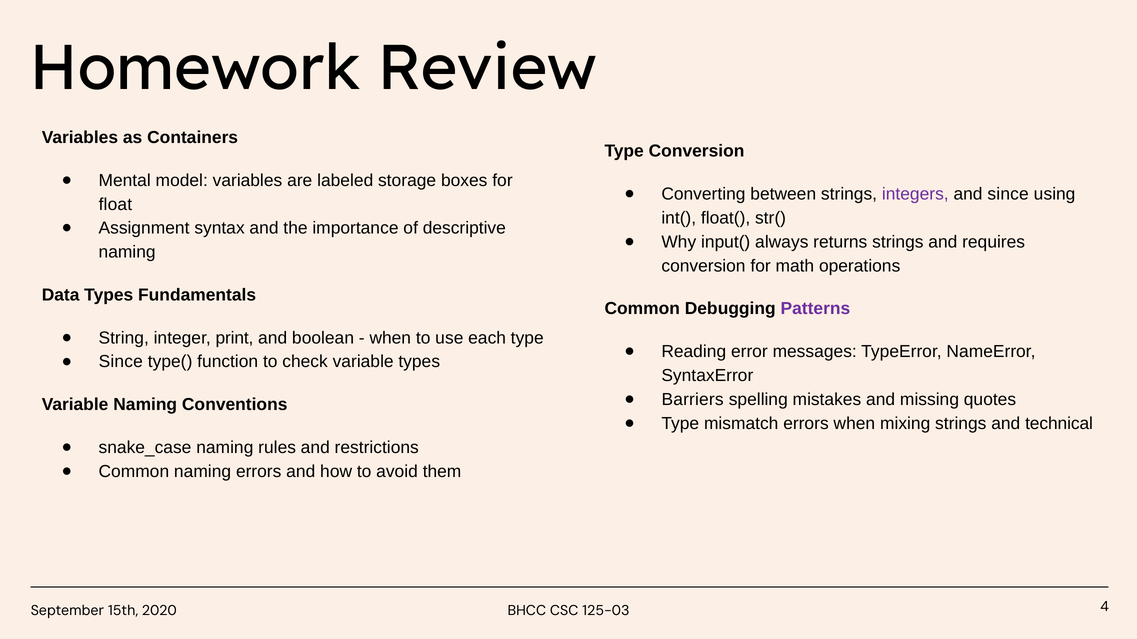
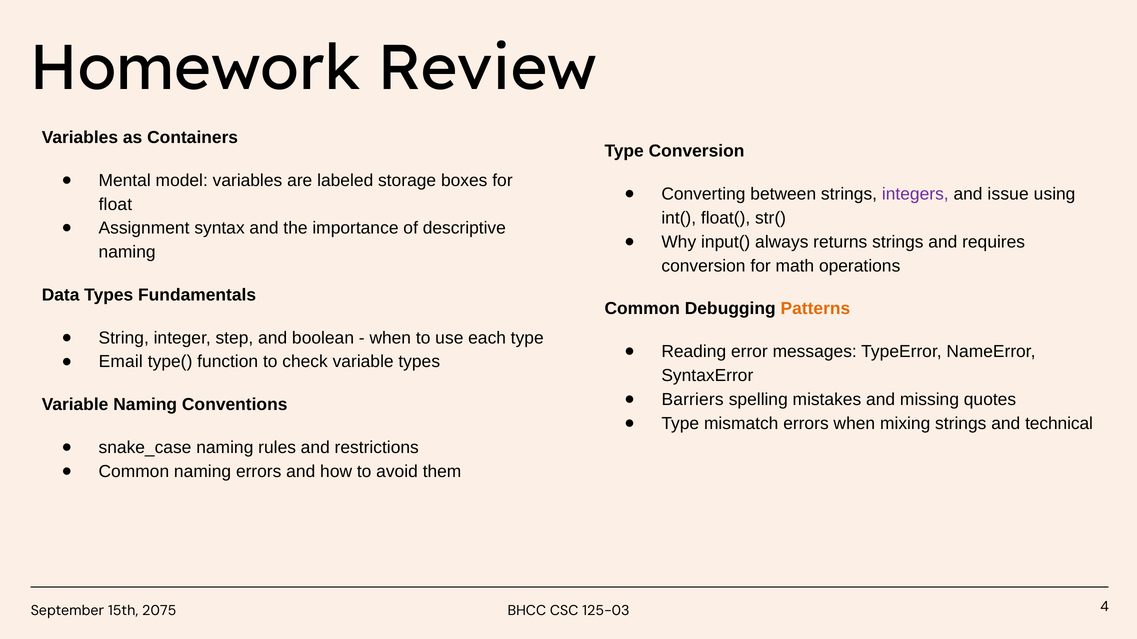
and since: since -> issue
Patterns colour: purple -> orange
print: print -> step
Since at (121, 362): Since -> Email
2020: 2020 -> 2075
